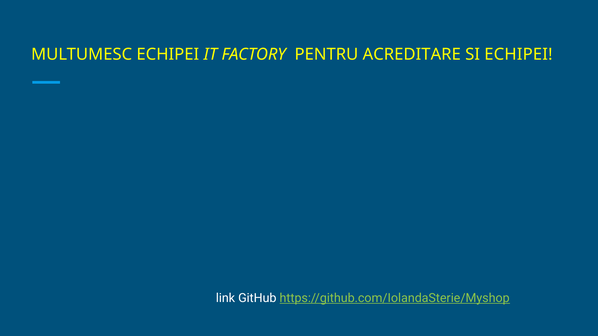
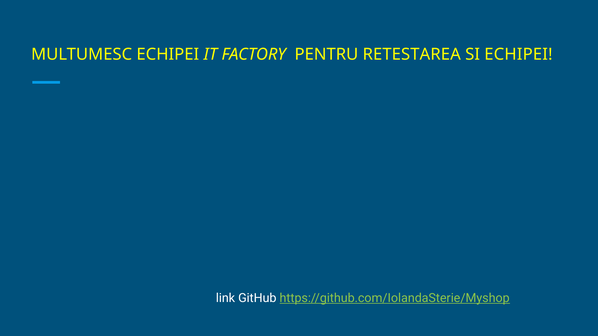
ACREDITARE: ACREDITARE -> RETESTAREA
